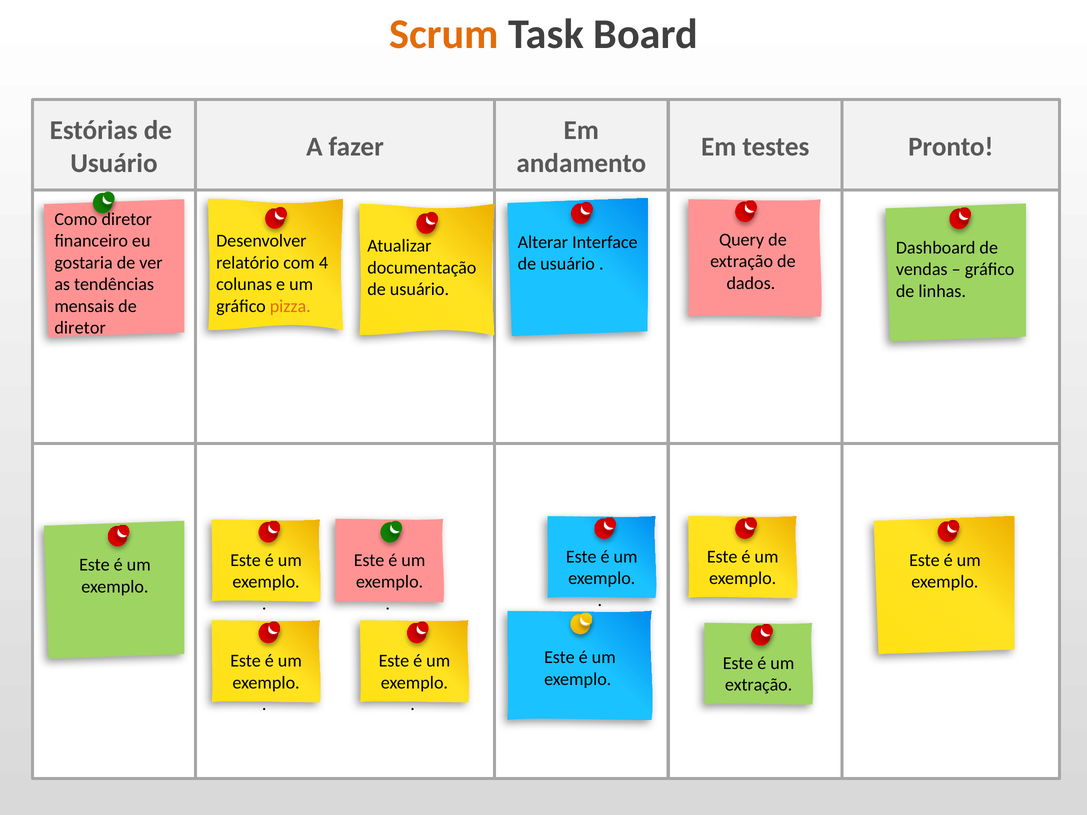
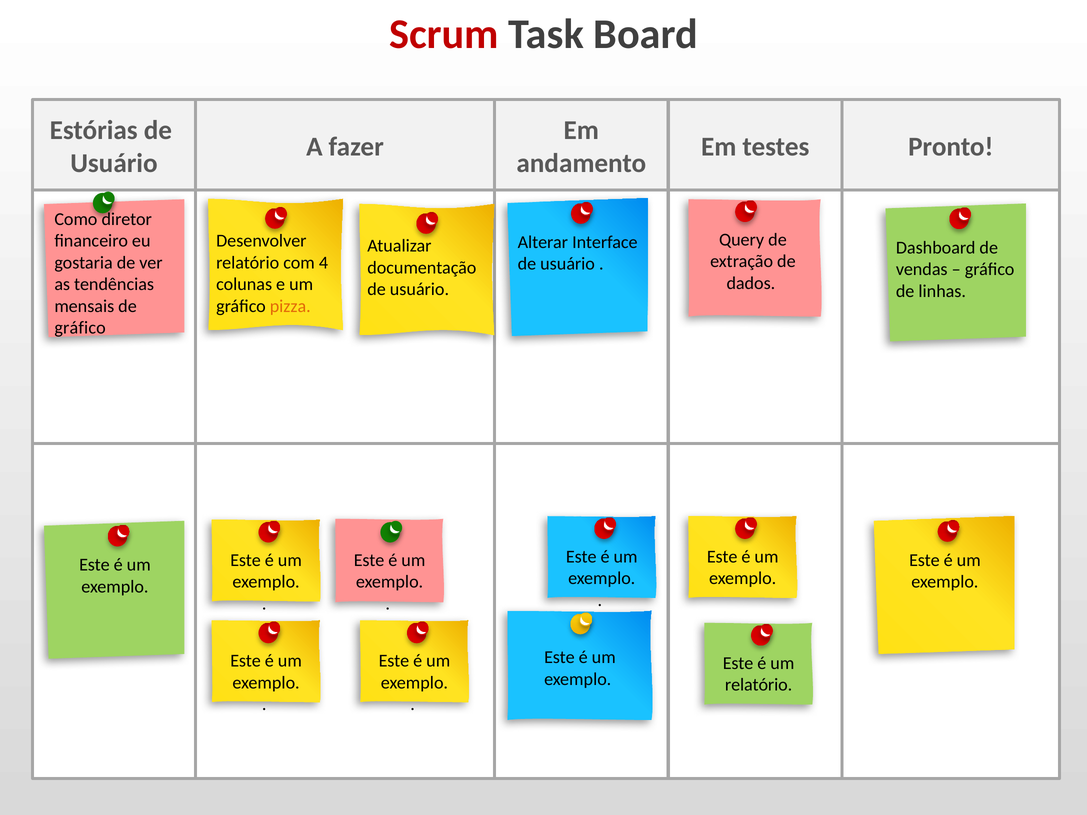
Scrum colour: orange -> red
diretor at (80, 328): diretor -> gráfico
extração at (759, 685): extração -> relatório
